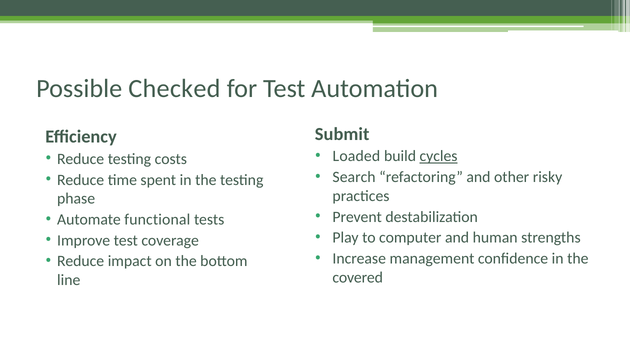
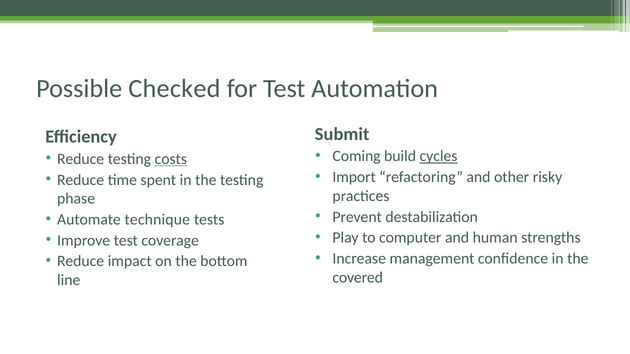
Loaded: Loaded -> Coming
costs underline: none -> present
Search: Search -> Import
functional: functional -> technique
